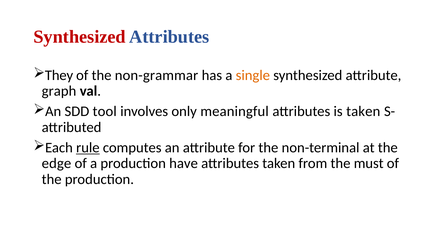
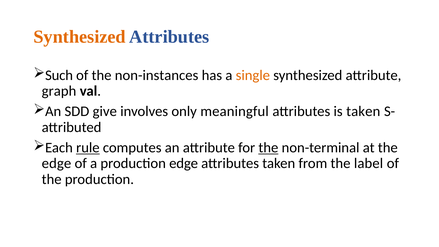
Synthesized at (80, 37) colour: red -> orange
They: They -> Such
non-grammar: non-grammar -> non-instances
tool: tool -> give
the at (268, 148) underline: none -> present
production have: have -> edge
must: must -> label
